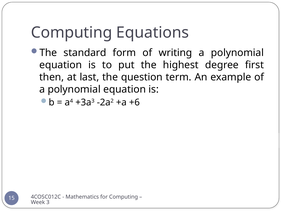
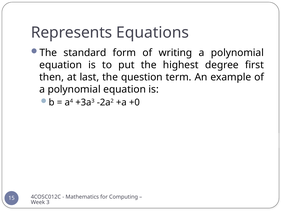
Computing at (72, 32): Computing -> Represents
+6: +6 -> +0
